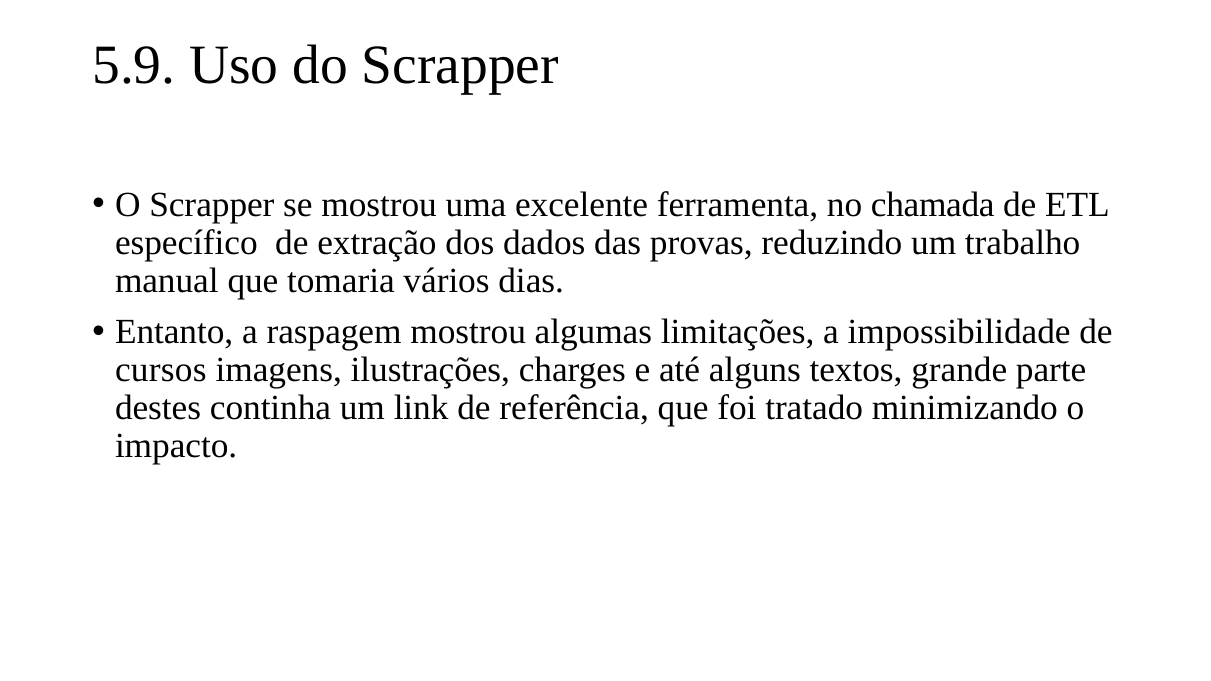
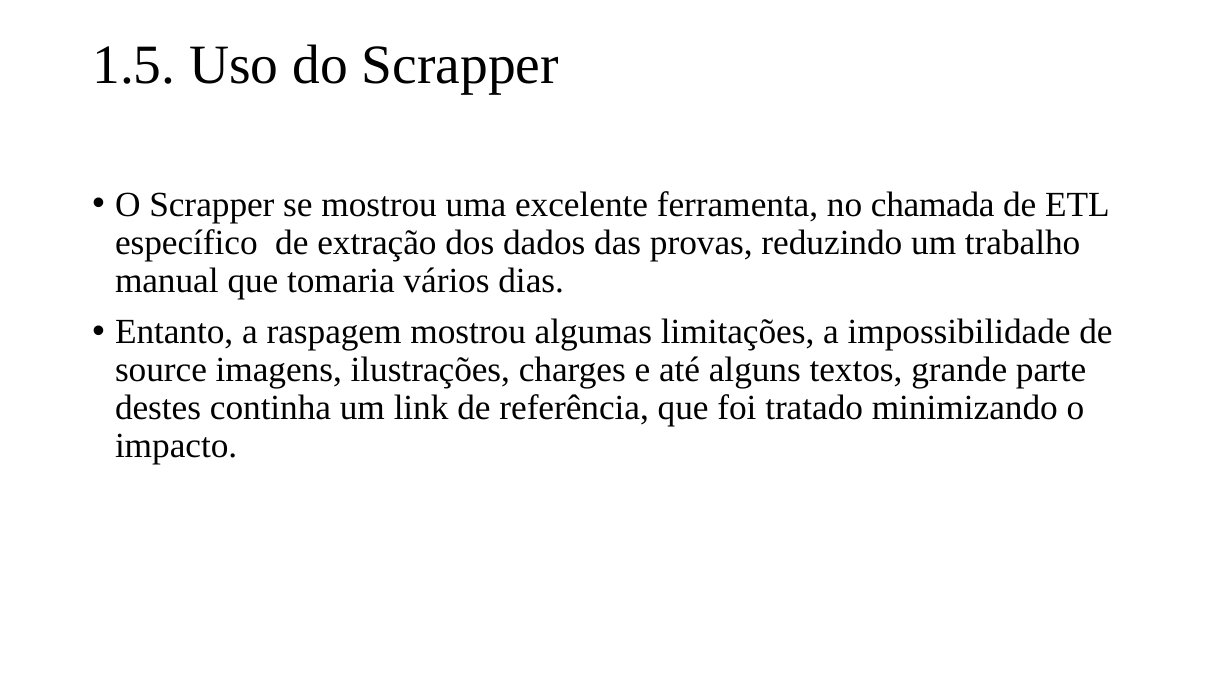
5.9: 5.9 -> 1.5
cursos: cursos -> source
